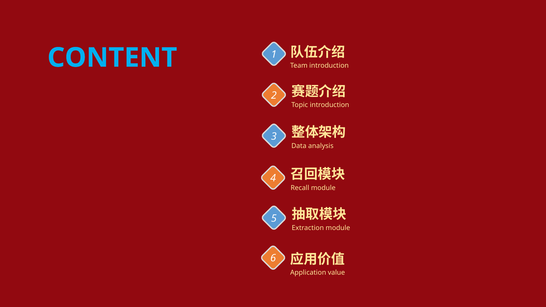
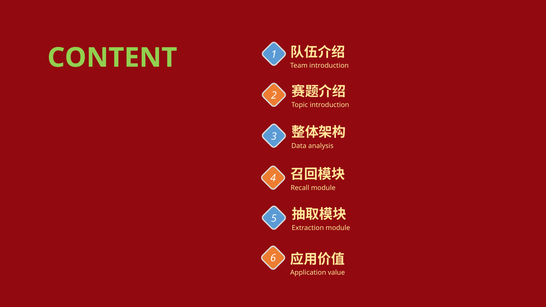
CONTENT colour: light blue -> light green
